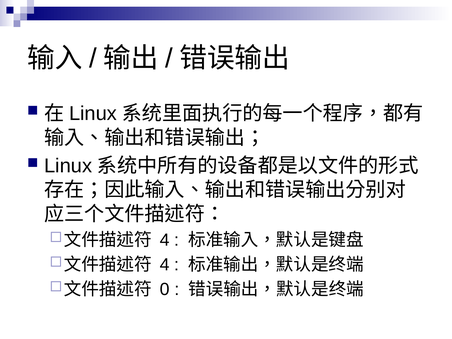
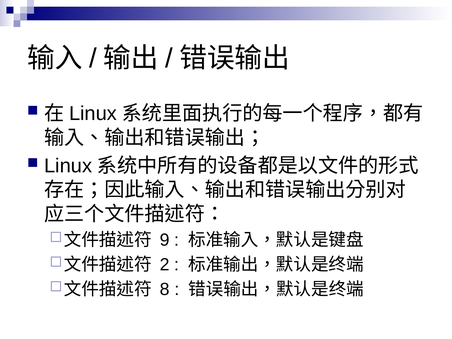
4 at (165, 240): 4 -> 9
4 at (165, 265): 4 -> 2
0: 0 -> 8
